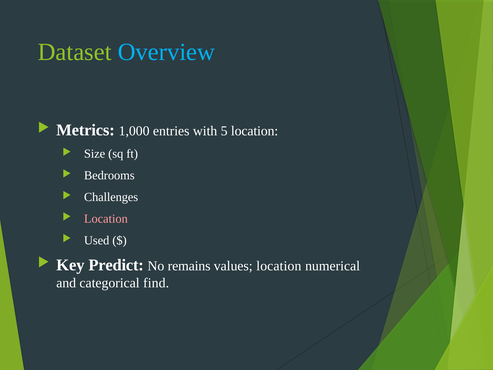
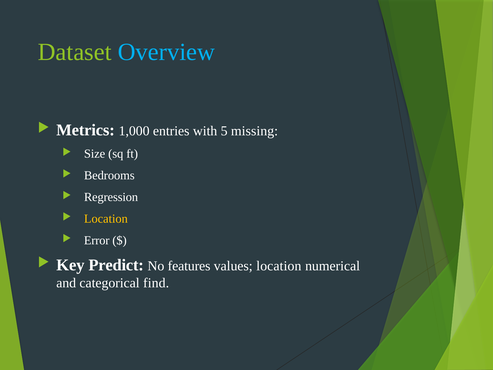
5 location: location -> missing
Challenges: Challenges -> Regression
Location at (106, 219) colour: pink -> yellow
Used: Used -> Error
remains: remains -> features
